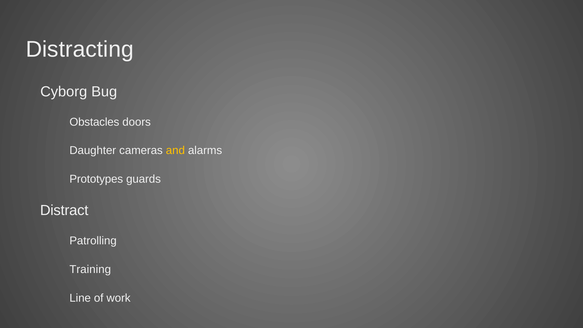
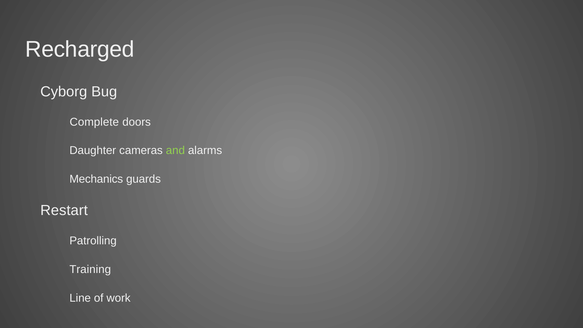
Distracting: Distracting -> Recharged
Obstacles: Obstacles -> Complete
and colour: yellow -> light green
Prototypes: Prototypes -> Mechanics
Distract: Distract -> Restart
